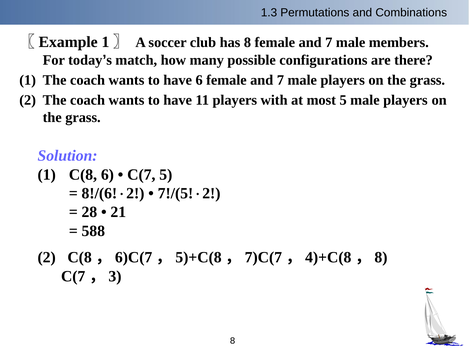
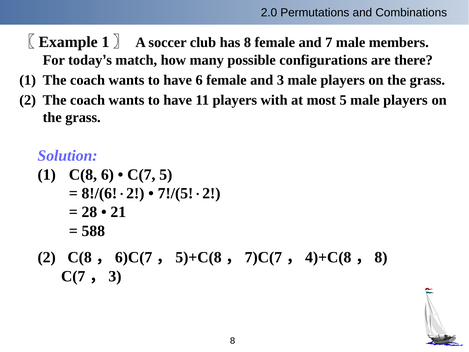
1.3: 1.3 -> 2.0
6 female and 7: 7 -> 3
